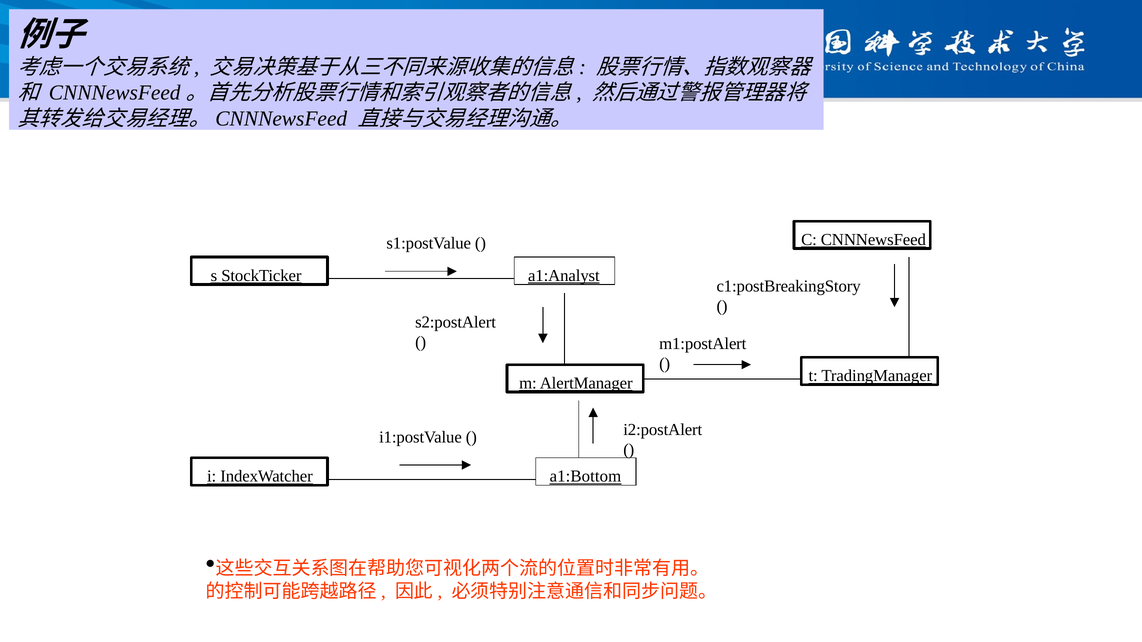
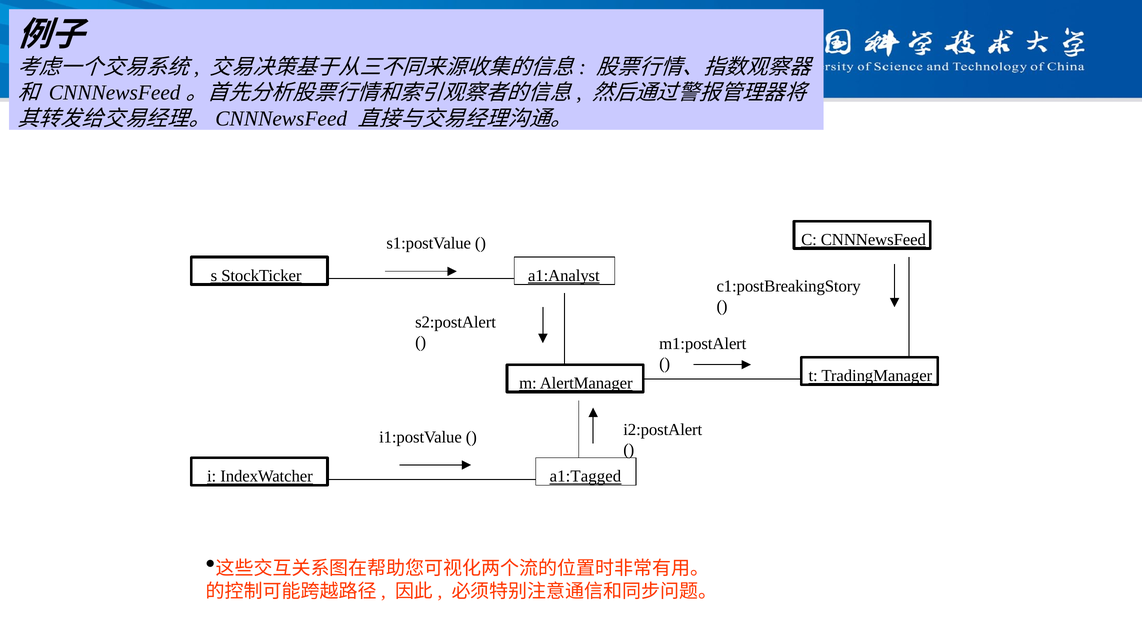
a1:Bottom: a1:Bottom -> a1:Tagged
